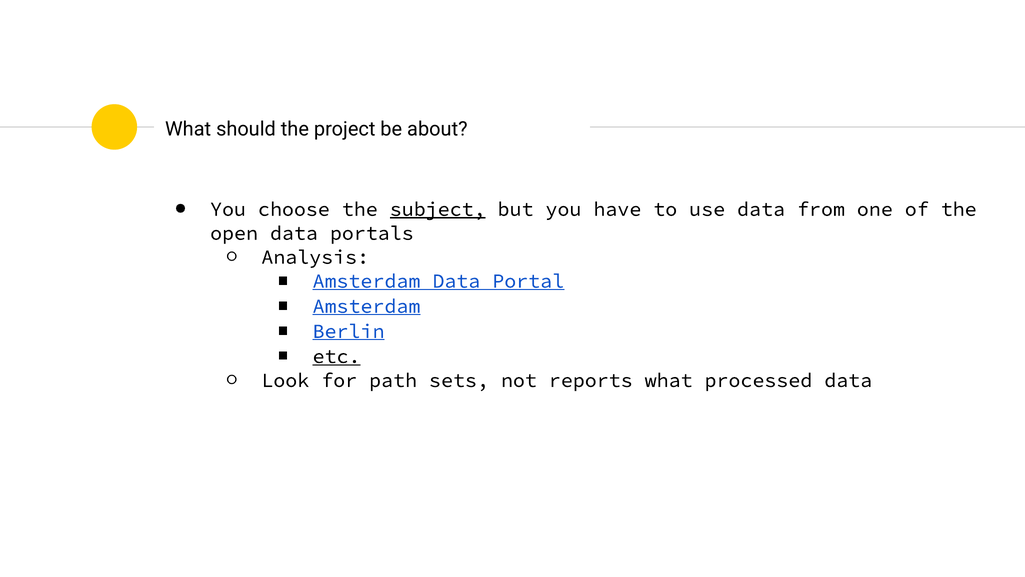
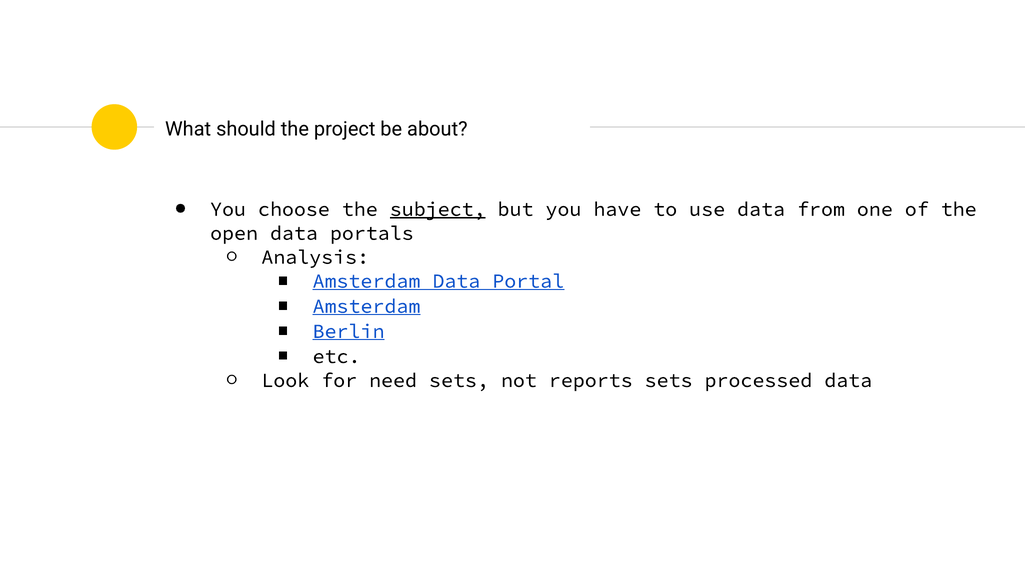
etc underline: present -> none
path: path -> need
reports what: what -> sets
